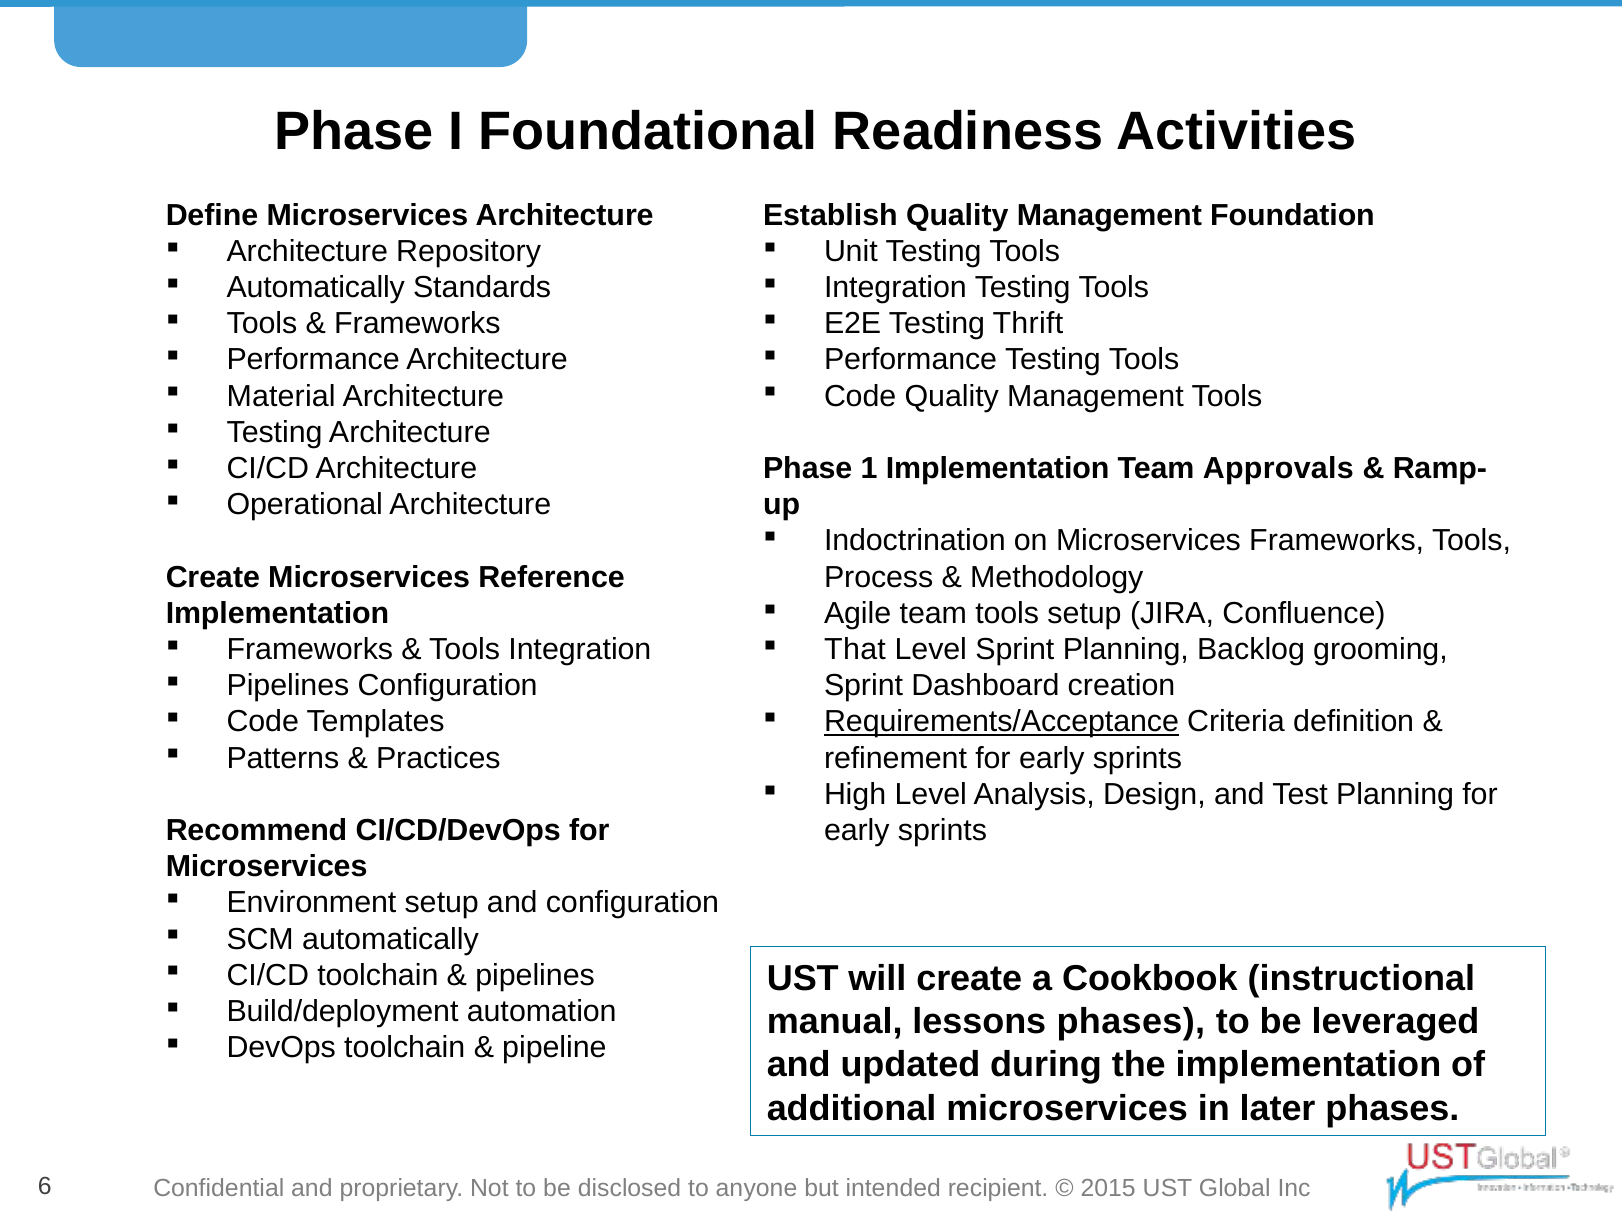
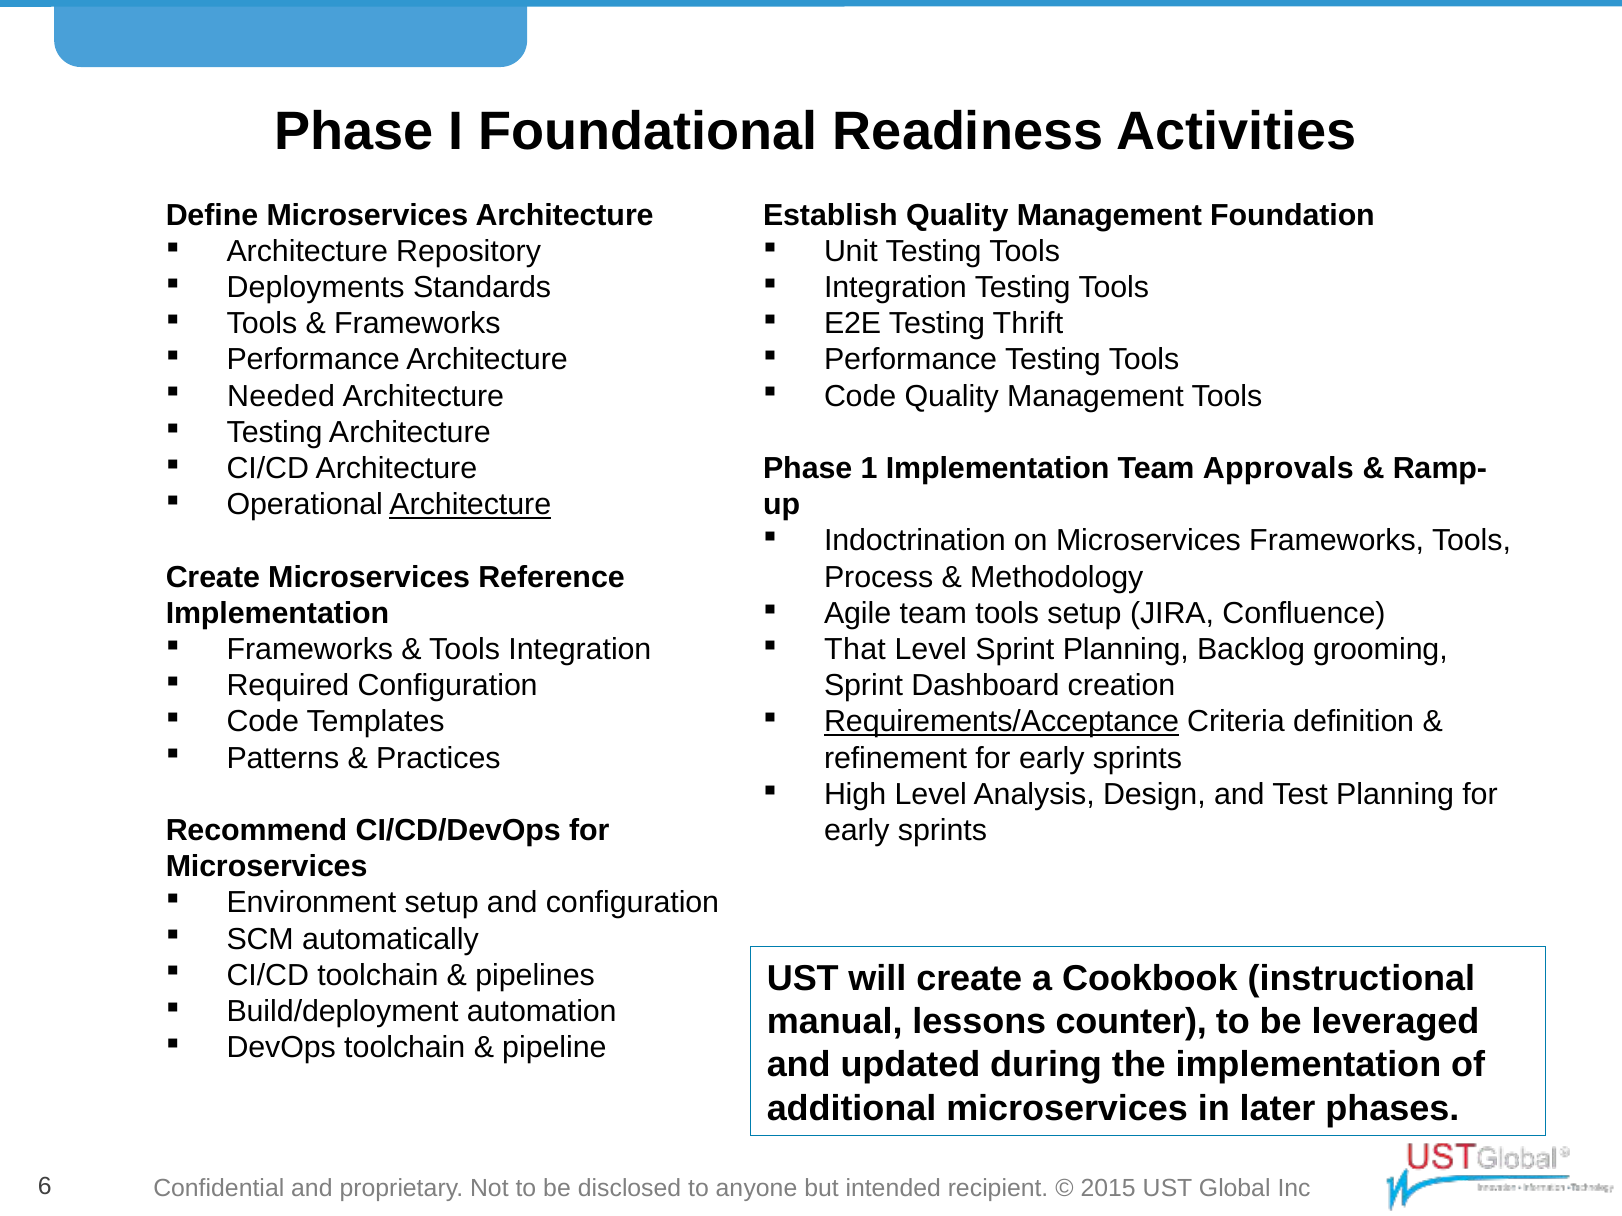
Automatically at (316, 288): Automatically -> Deployments
Material: Material -> Needed
Architecture at (470, 505) underline: none -> present
Pipelines at (288, 686): Pipelines -> Required
lessons phases: phases -> counter
